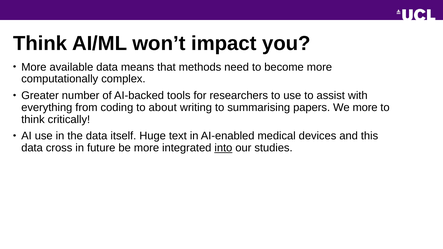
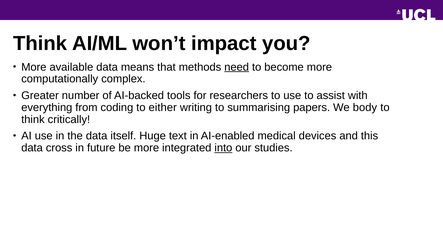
need underline: none -> present
about: about -> either
We more: more -> body
